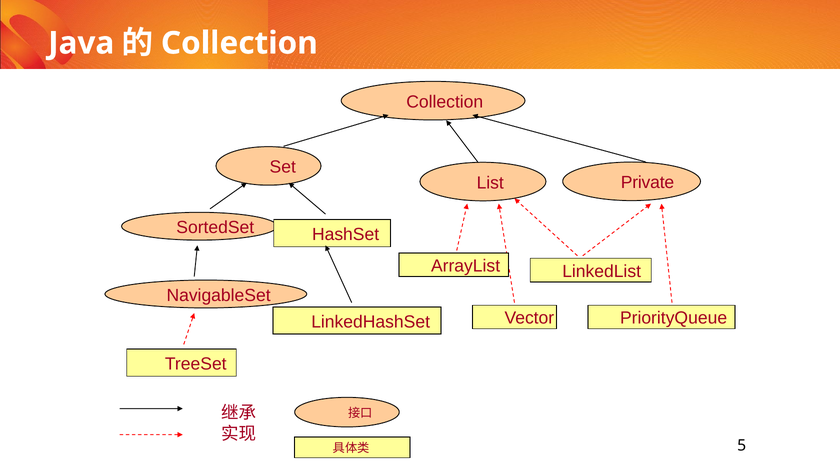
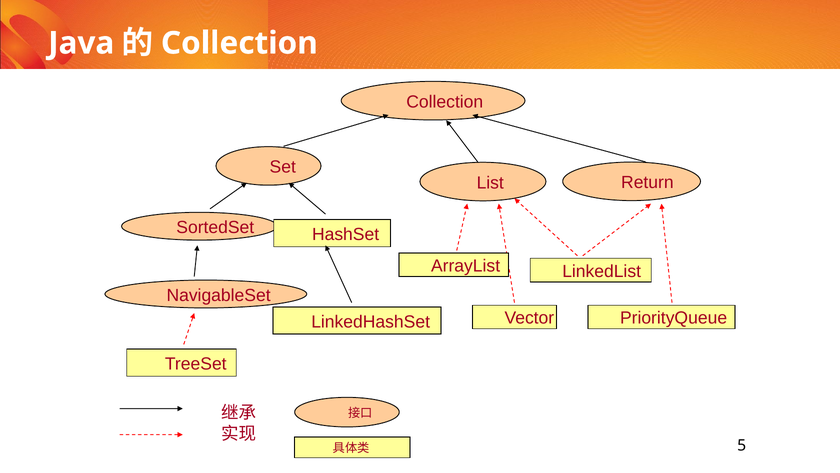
Private: Private -> Return
